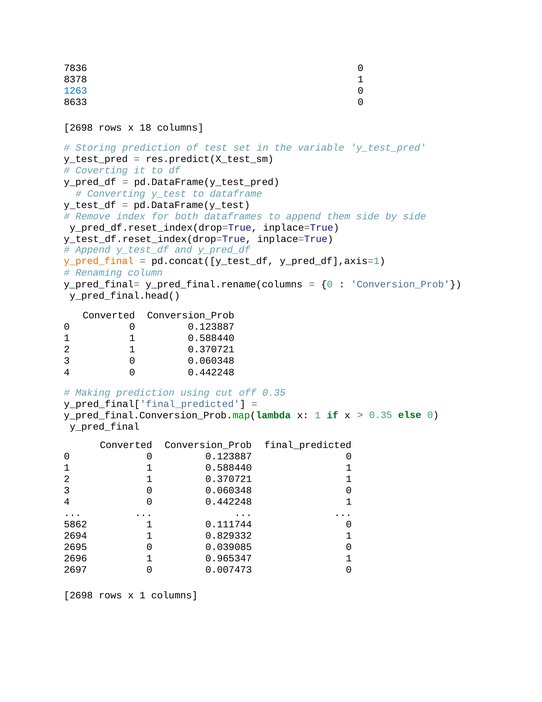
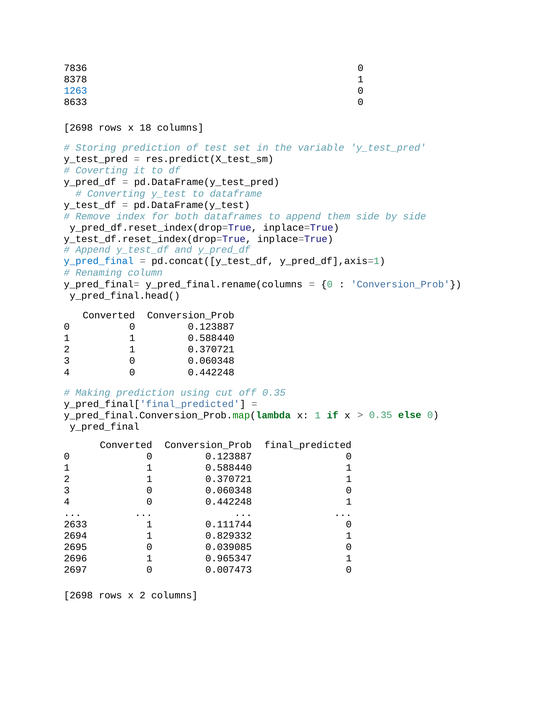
y_pred_final at (99, 261) colour: orange -> blue
5862: 5862 -> 2633
rows x 1: 1 -> 2
